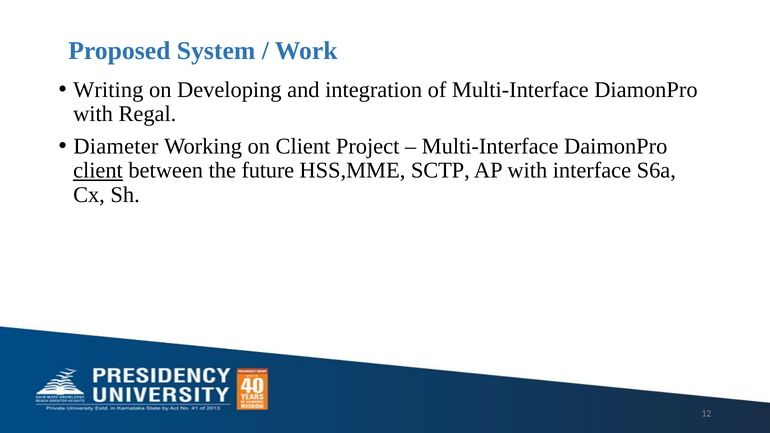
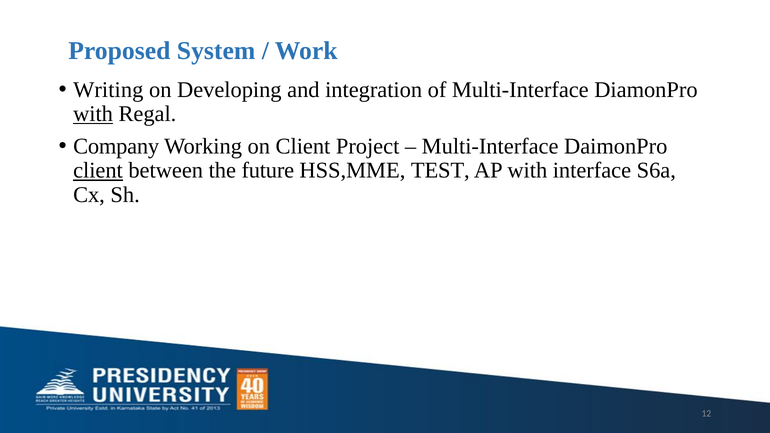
with at (93, 114) underline: none -> present
Diameter: Diameter -> Company
SCTP: SCTP -> TEST
